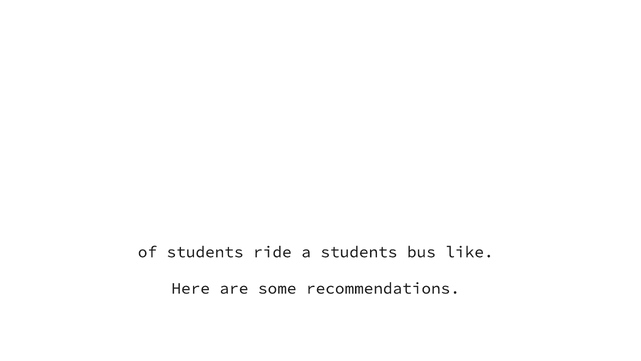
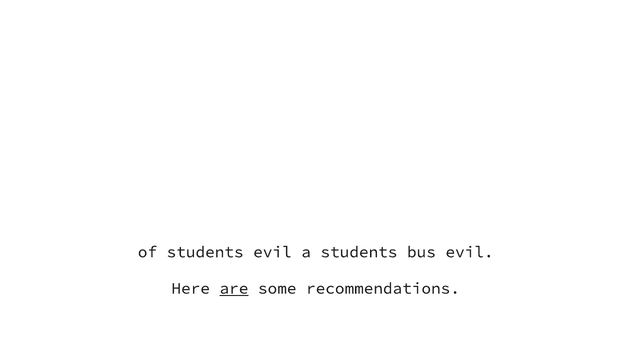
students ride: ride -> evil
bus like: like -> evil
are underline: none -> present
